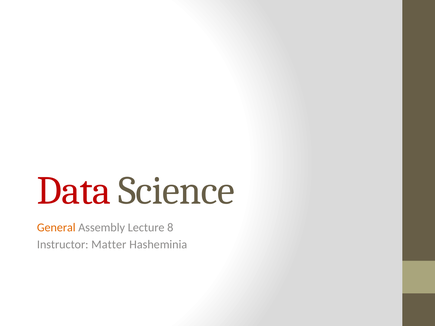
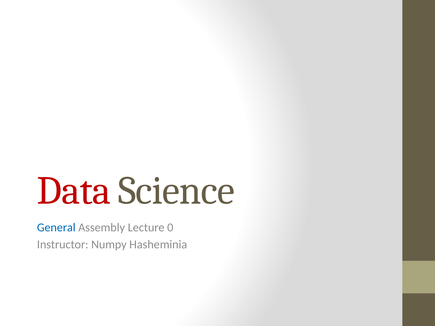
General colour: orange -> blue
8: 8 -> 0
Matter: Matter -> Numpy
